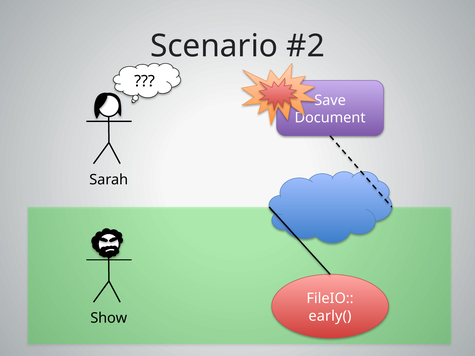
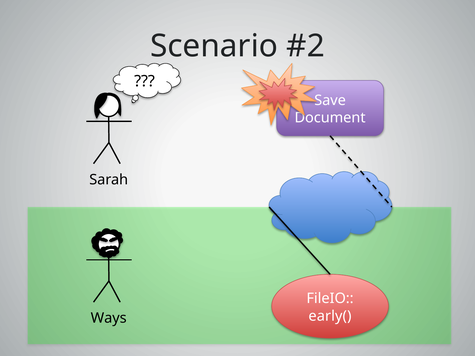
Show: Show -> Ways
